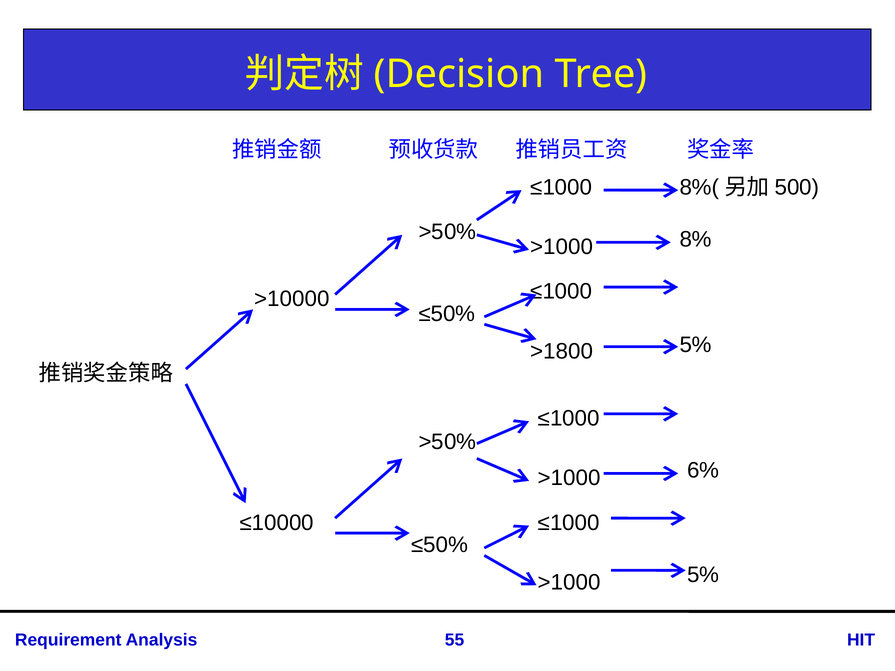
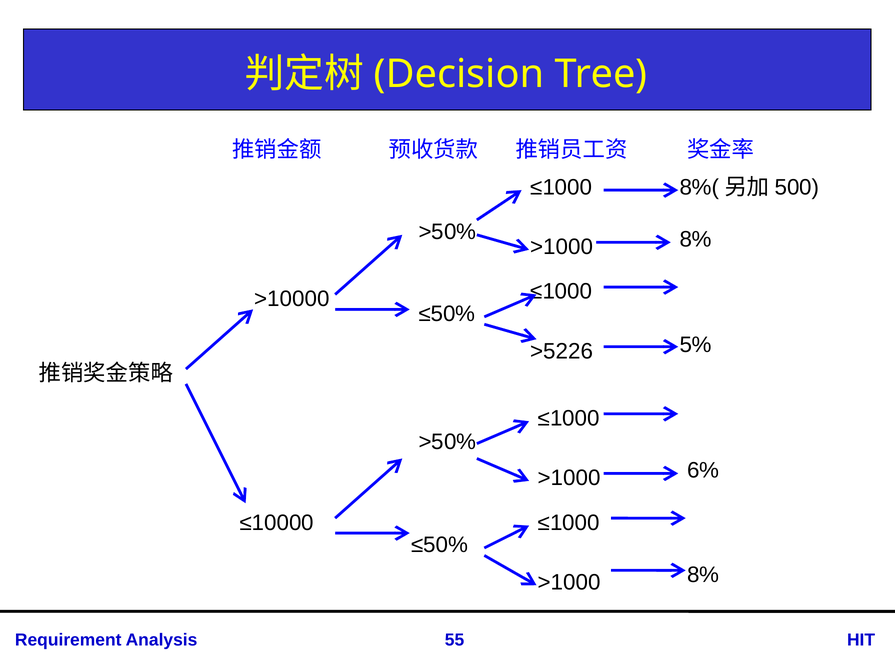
>1800: >1800 -> >5226
5% at (703, 575): 5% -> 8%
